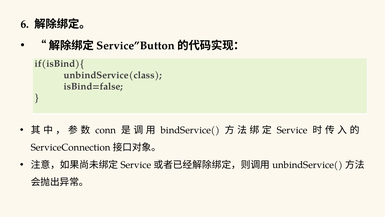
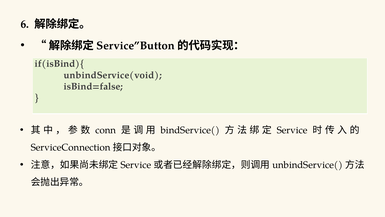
unbindService(class: unbindService(class -> unbindService(void
